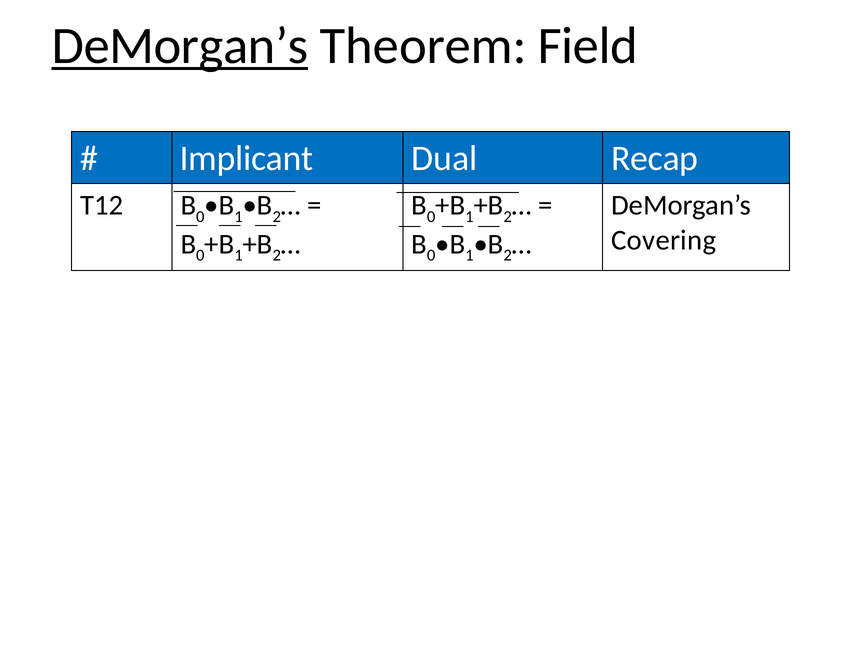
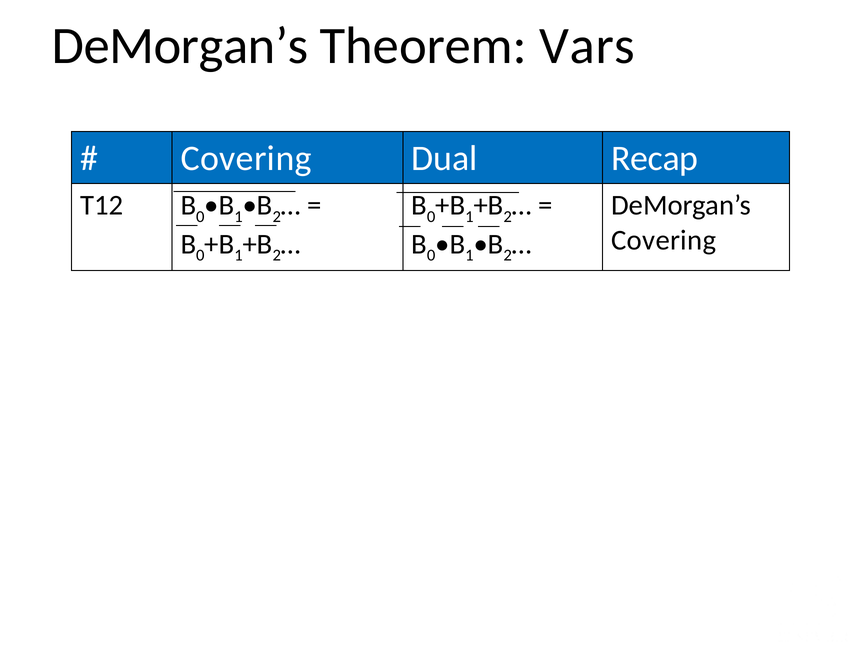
DeMorgan’s at (180, 46) underline: present -> none
Field: Field -> Vars
Implicant at (246, 158): Implicant -> Covering
